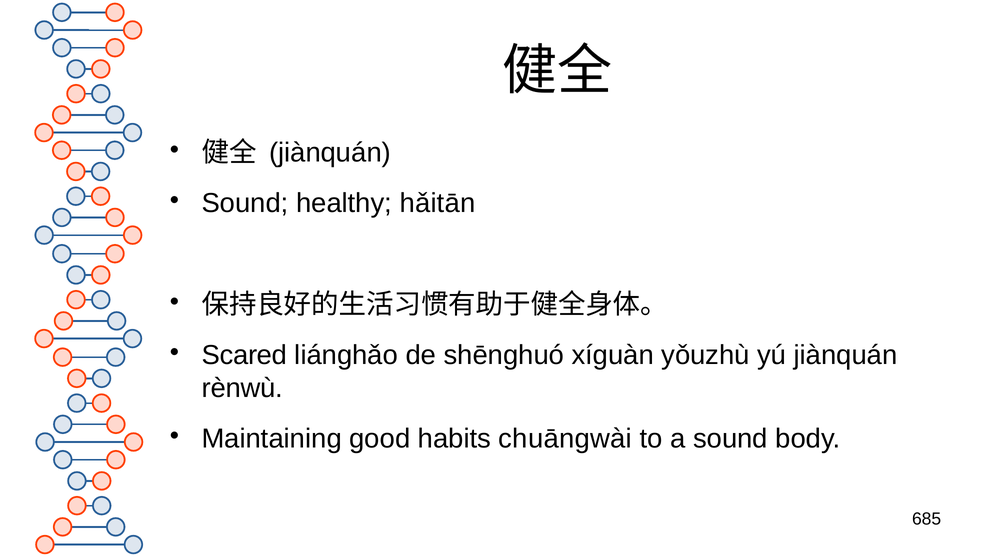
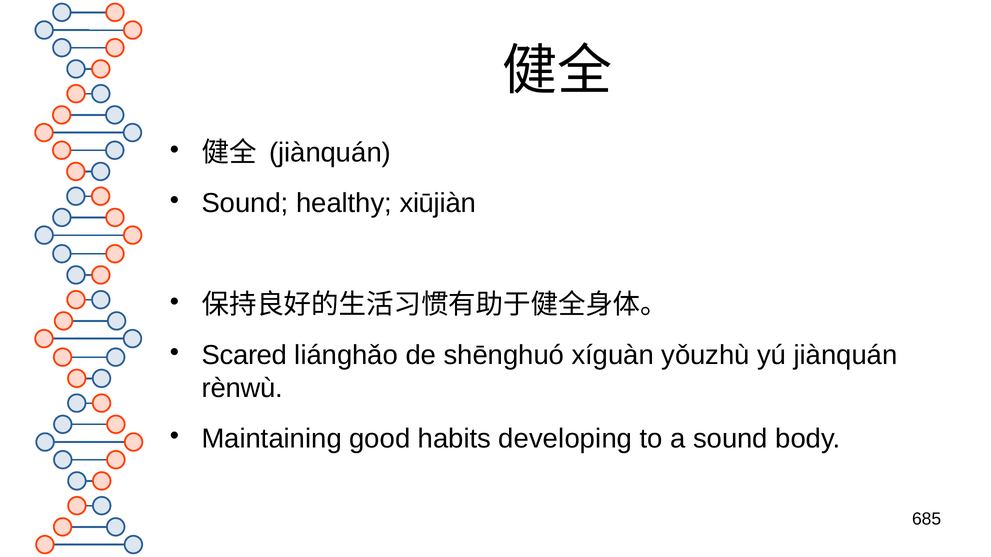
hǎitān: hǎitān -> xiūjiàn
chuāngwài: chuāngwài -> developing
